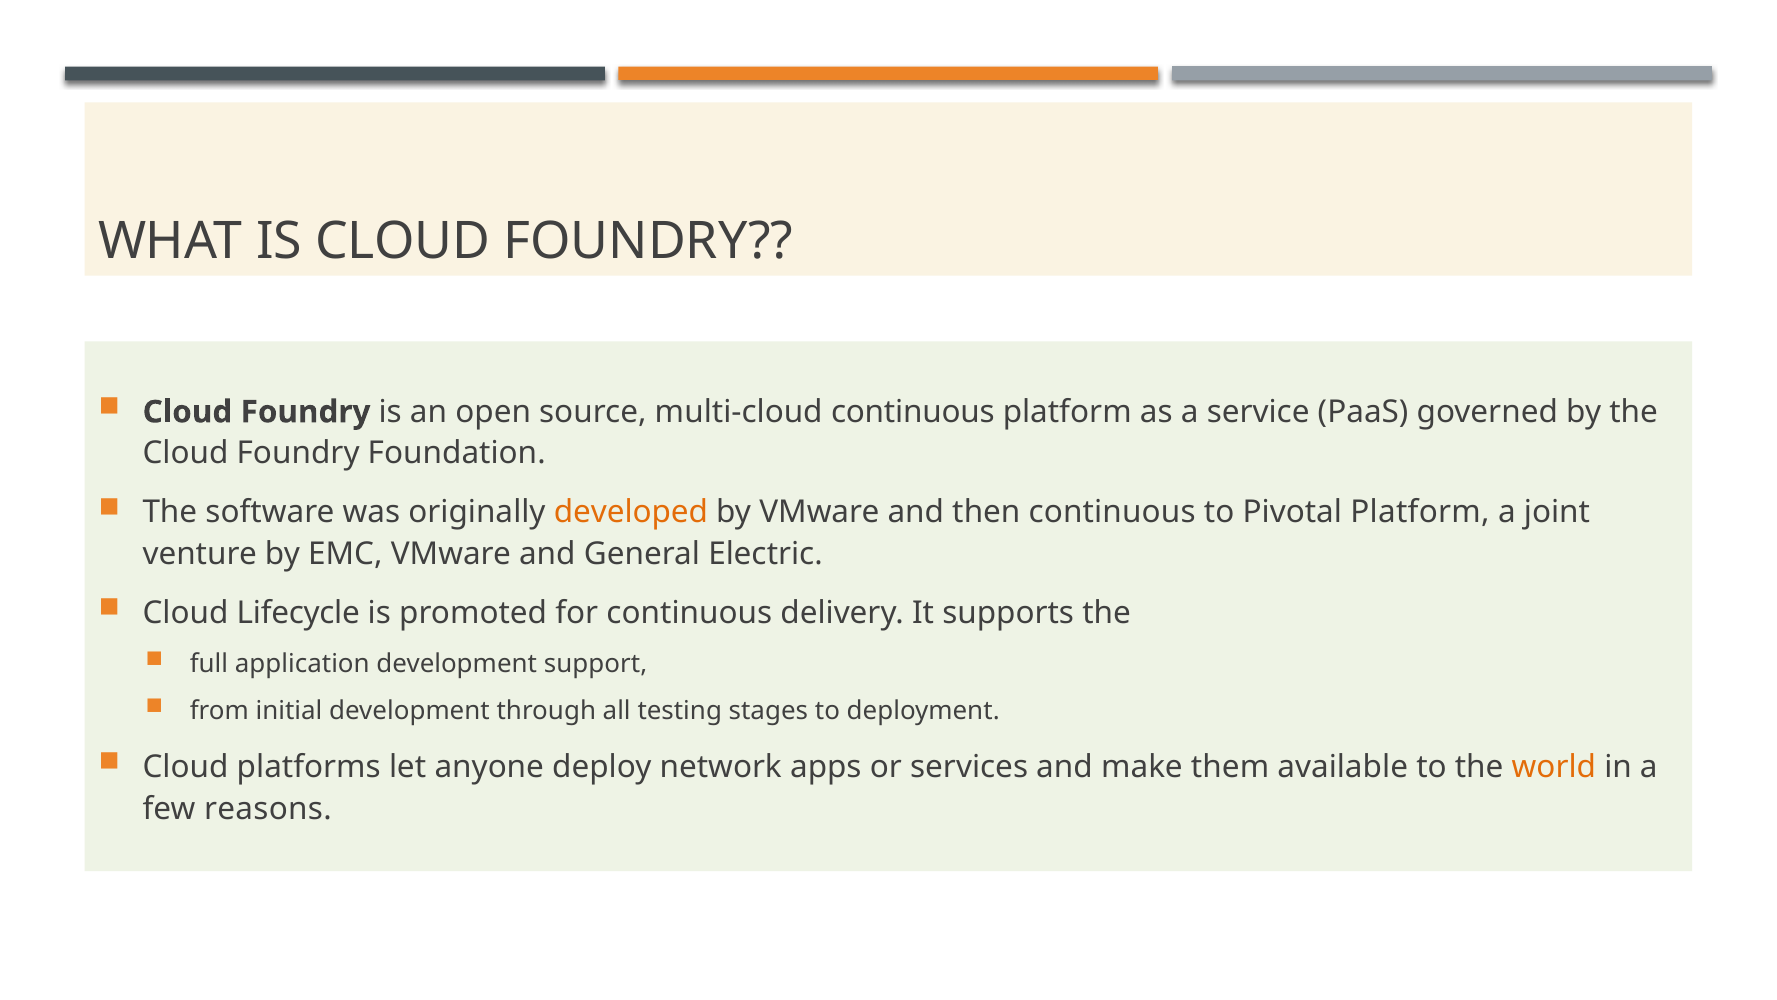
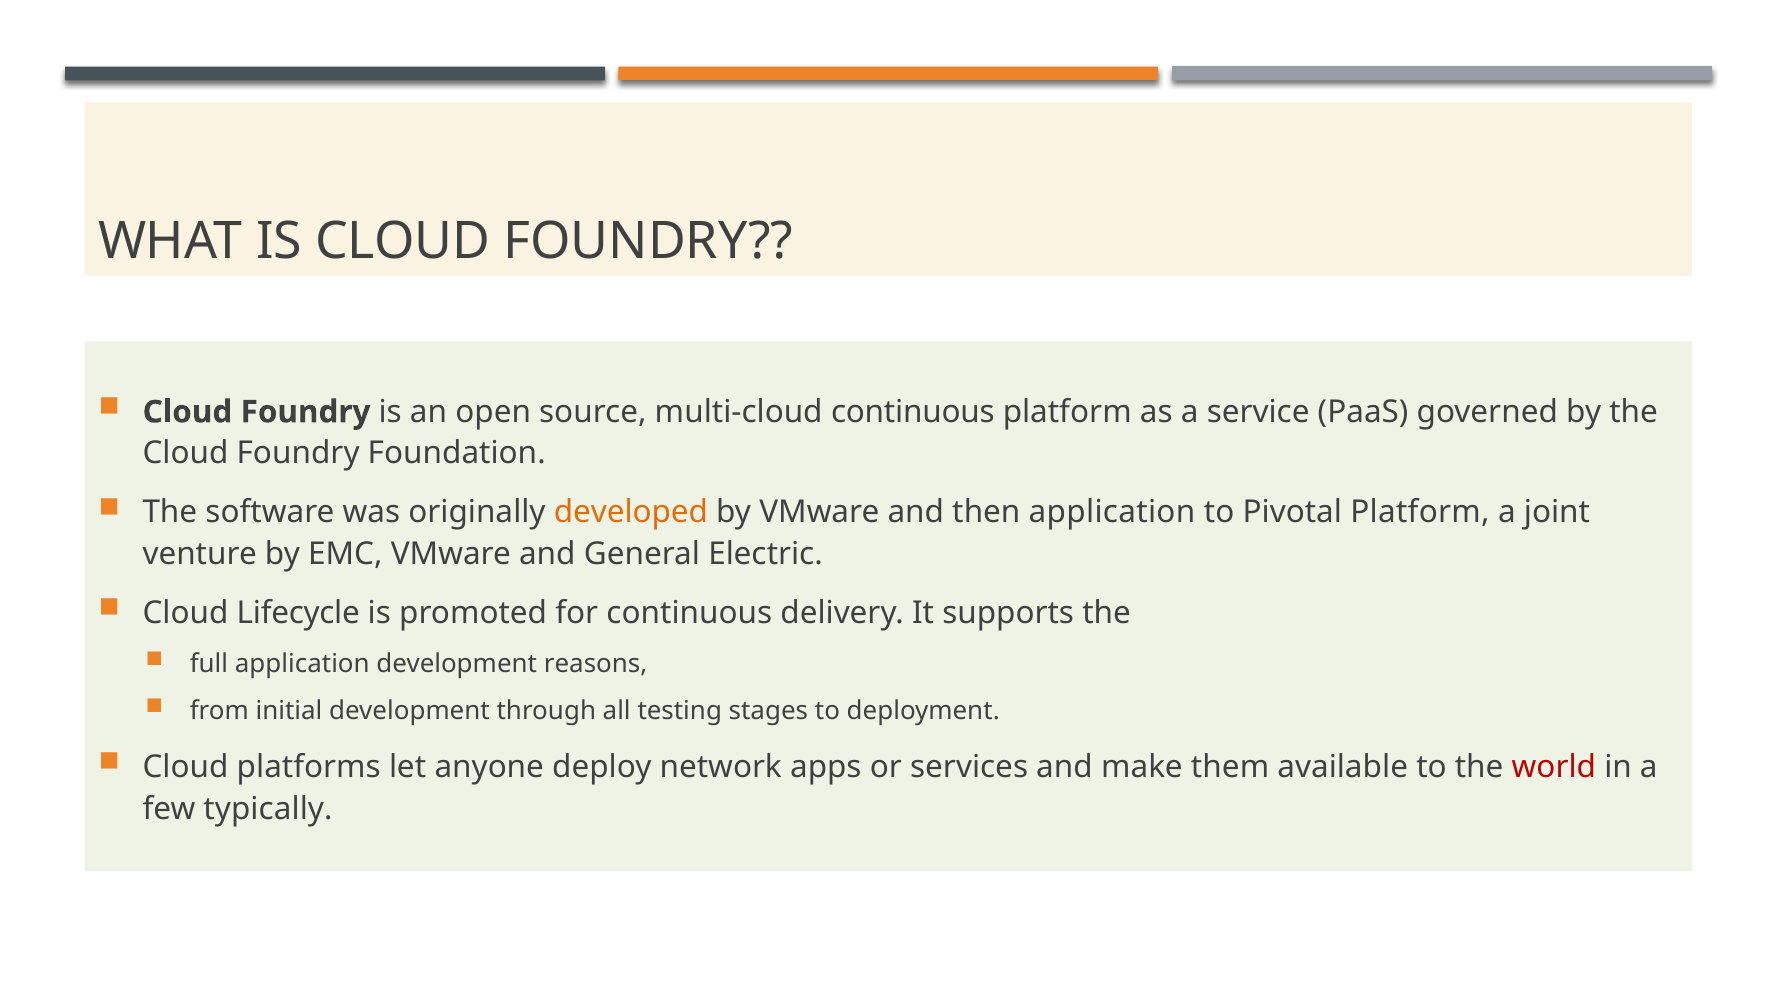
then continuous: continuous -> application
support: support -> reasons
world colour: orange -> red
reasons: reasons -> typically
